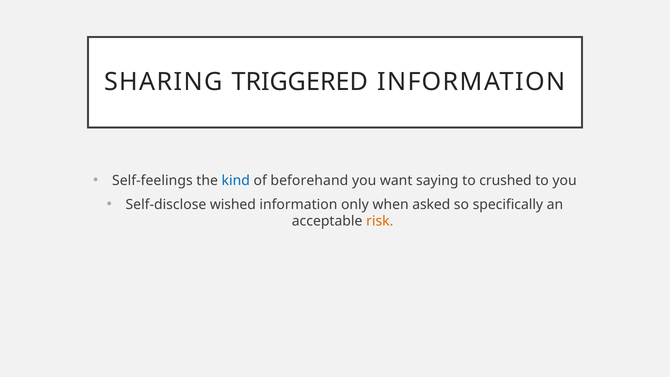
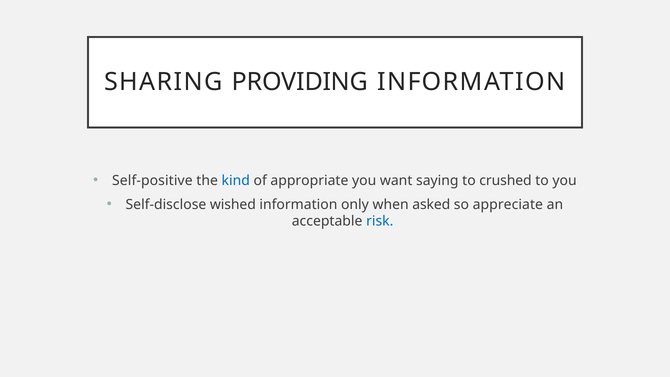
TRIGGERED: TRIGGERED -> PROVIDING
Self-feelings: Self-feelings -> Self-positive
beforehand: beforehand -> appropriate
specifically: specifically -> appreciate
risk colour: orange -> blue
